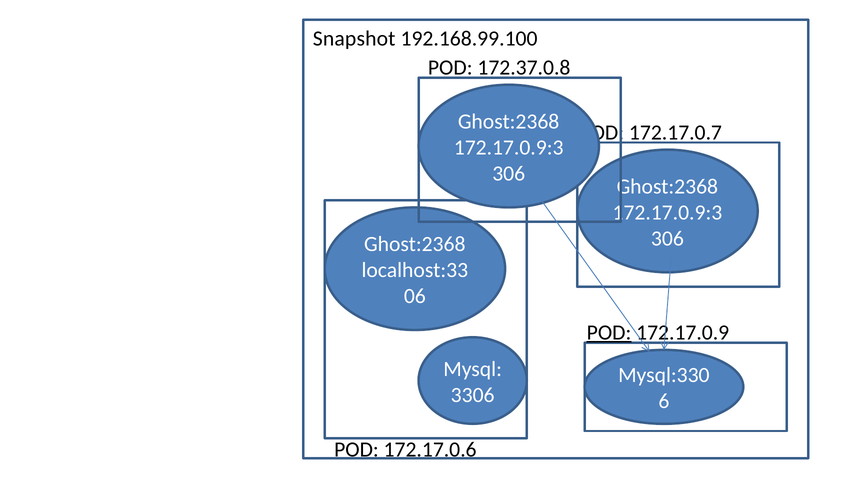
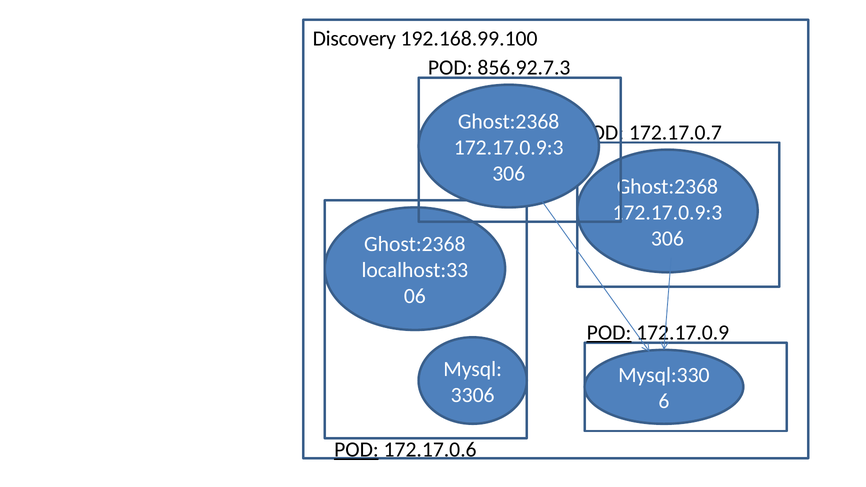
Snapshot: Snapshot -> Discovery
172.37.0.8: 172.37.0.8 -> 856.92.7.3
POD at (356, 450) underline: none -> present
